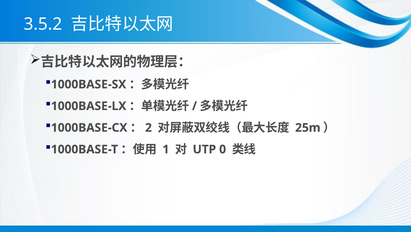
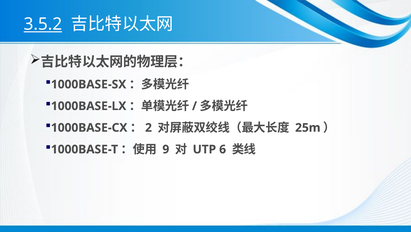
3.5.2 underline: none -> present
1: 1 -> 9
0: 0 -> 6
